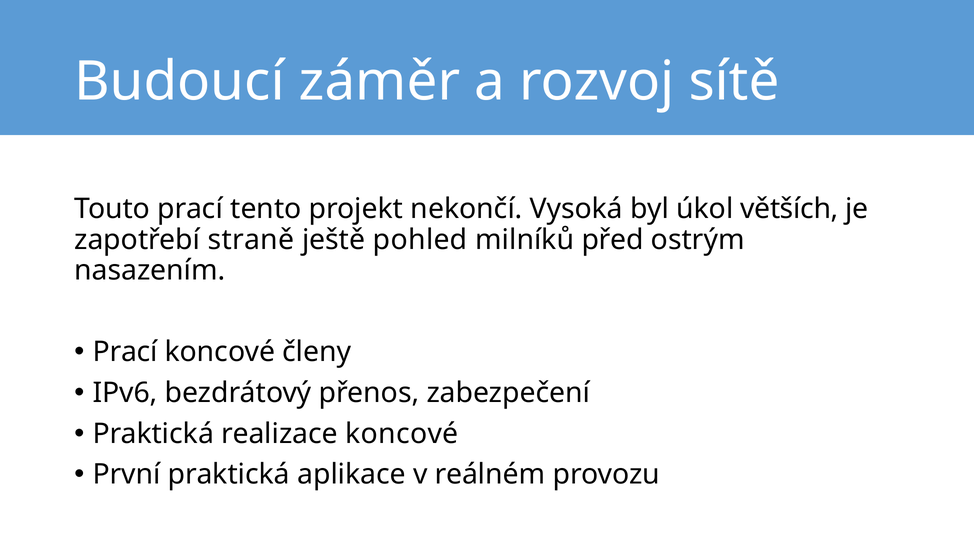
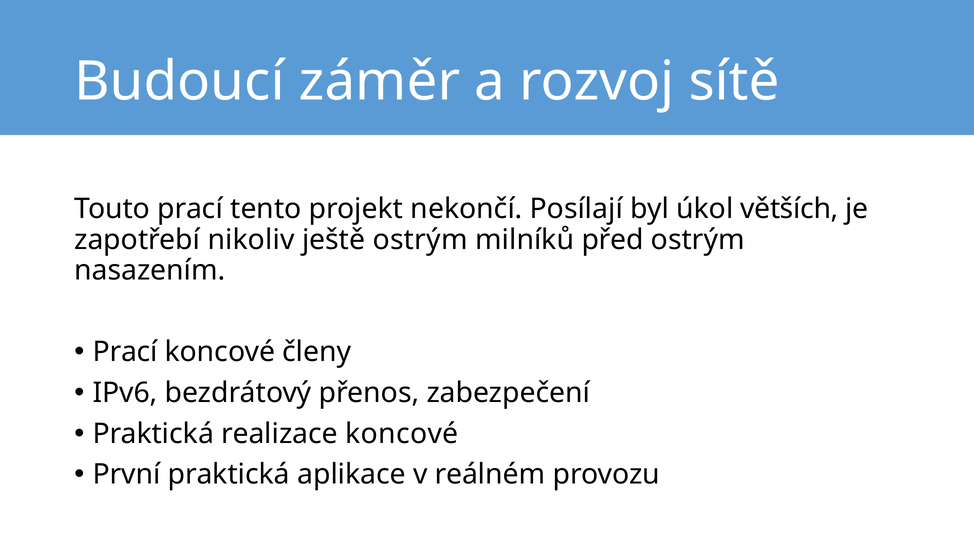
Vysoká: Vysoká -> Posílají
straně: straně -> nikoliv
ještě pohled: pohled -> ostrým
